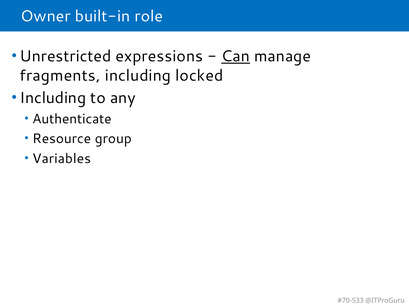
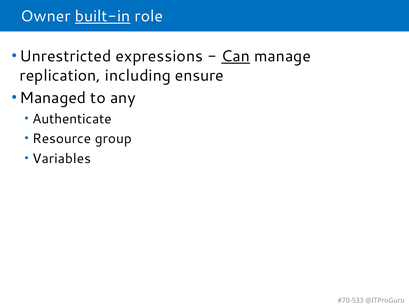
built-in underline: none -> present
fragments: fragments -> replication
locked: locked -> ensure
Including at (53, 98): Including -> Managed
